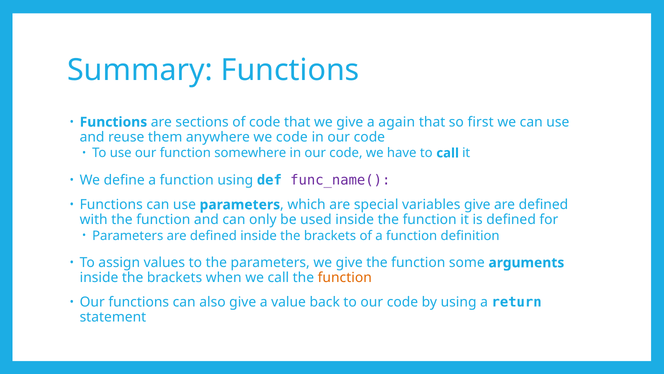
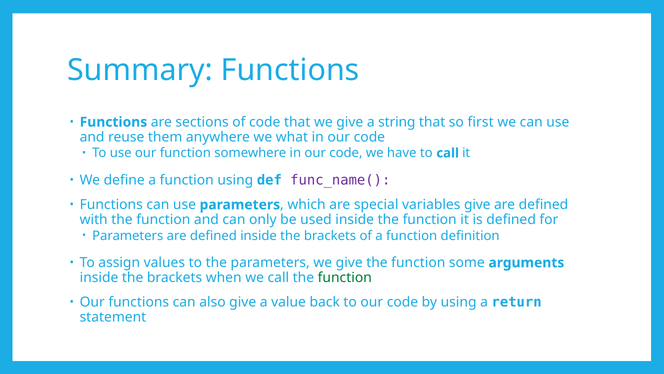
again: again -> string
we code: code -> what
function at (345, 277) colour: orange -> green
